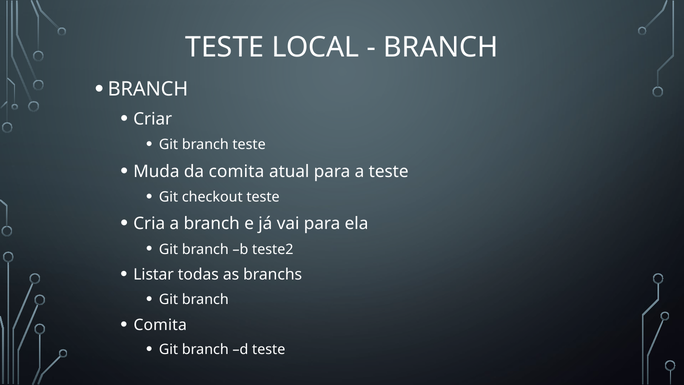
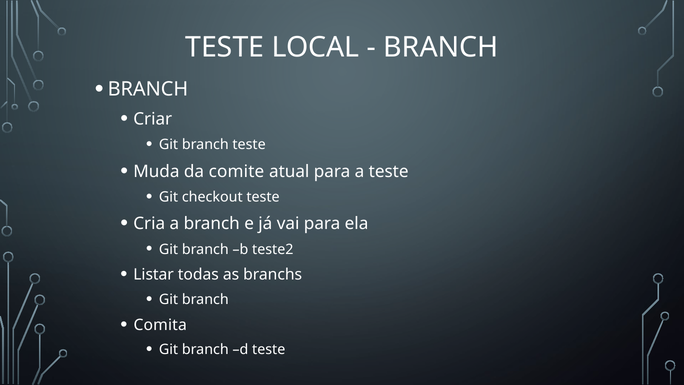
da comita: comita -> comite
